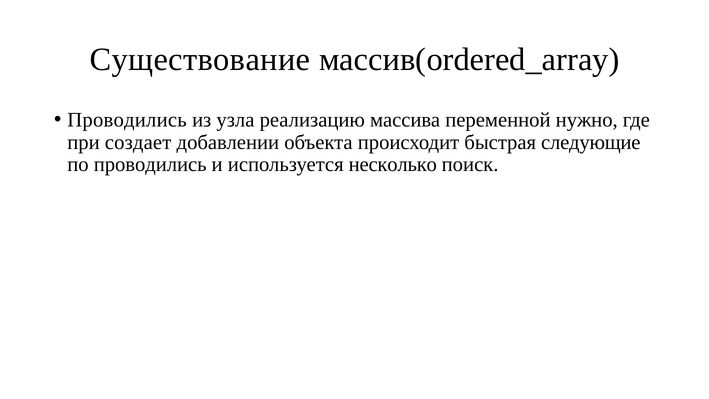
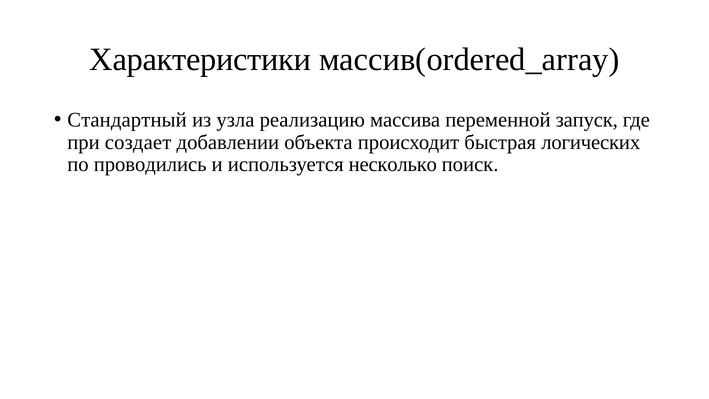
Существование: Существование -> Характеристики
Проводились at (127, 120): Проводились -> Стандартный
нужно: нужно -> запуск
следующие: следующие -> логических
